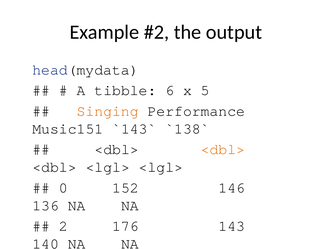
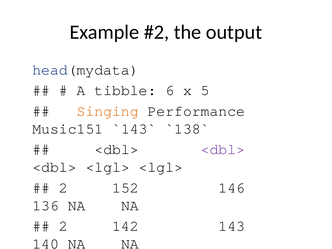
<dbl> at (223, 149) colour: orange -> purple
0 at (63, 188): 0 -> 2
2 176: 176 -> 142
